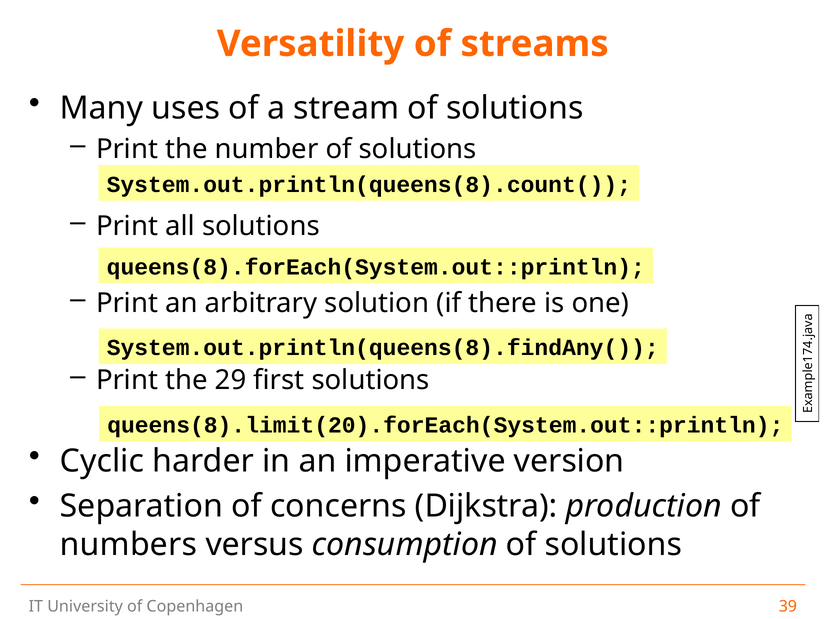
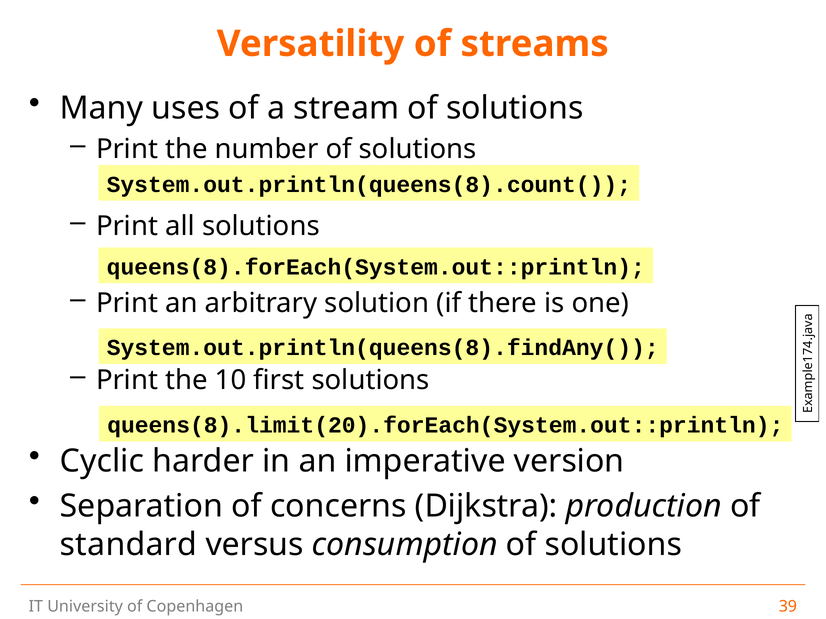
29: 29 -> 10
numbers: numbers -> standard
